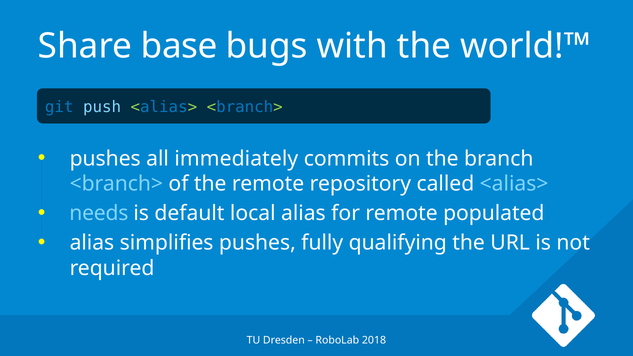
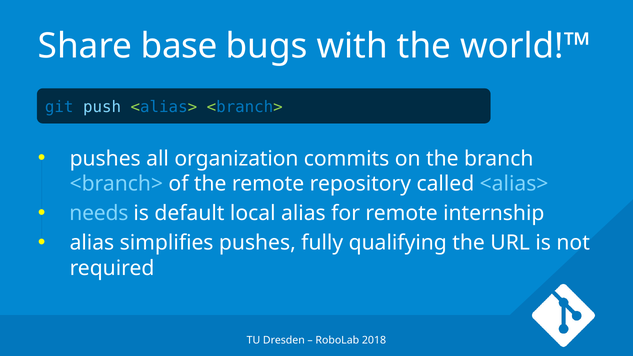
immediately: immediately -> organization
populated: populated -> internship
